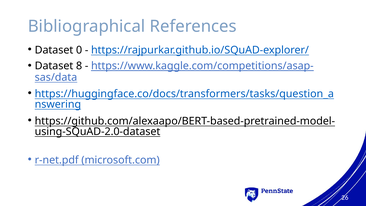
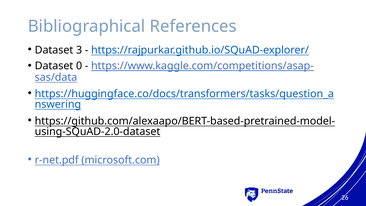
0: 0 -> 3
8: 8 -> 0
